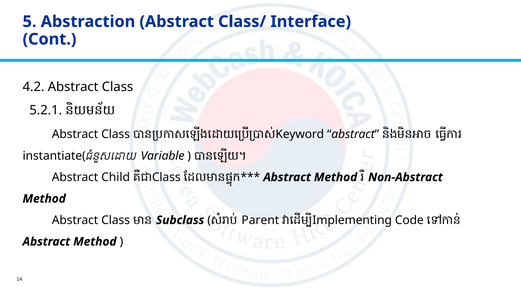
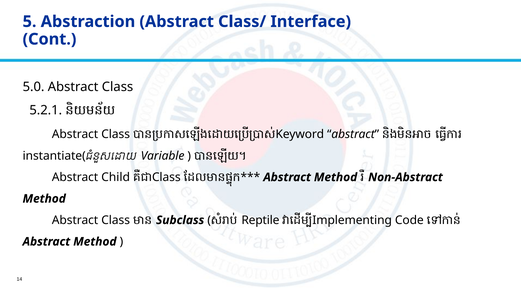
4.2: 4.2 -> 5.0
Parent: Parent -> Reptile
